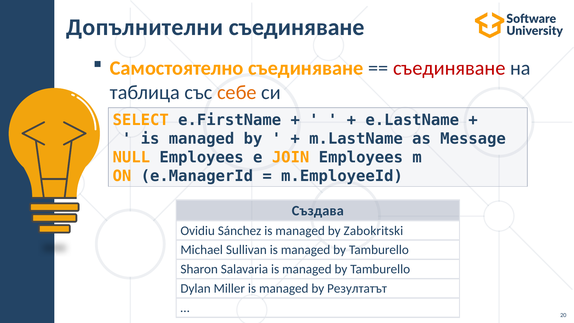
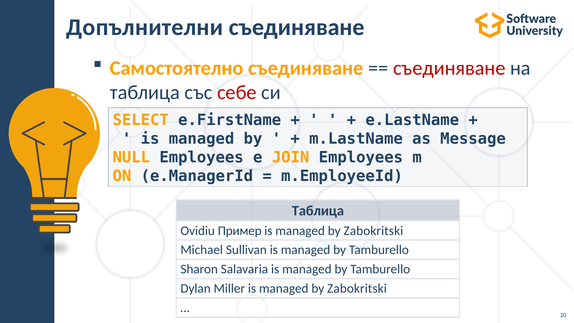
себе colour: orange -> red
Създава at (318, 211): Създава -> Таблица
Sánchez: Sánchez -> Пример
Резултатът at (357, 288): Резултатът -> Zabokritski
